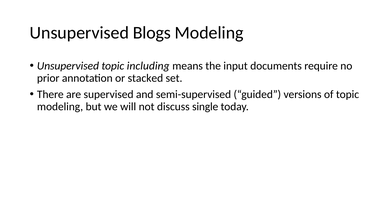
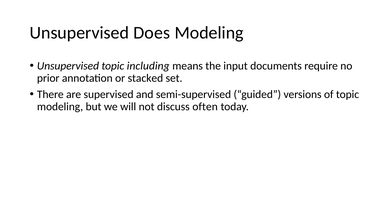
Blogs: Blogs -> Does
single: single -> often
